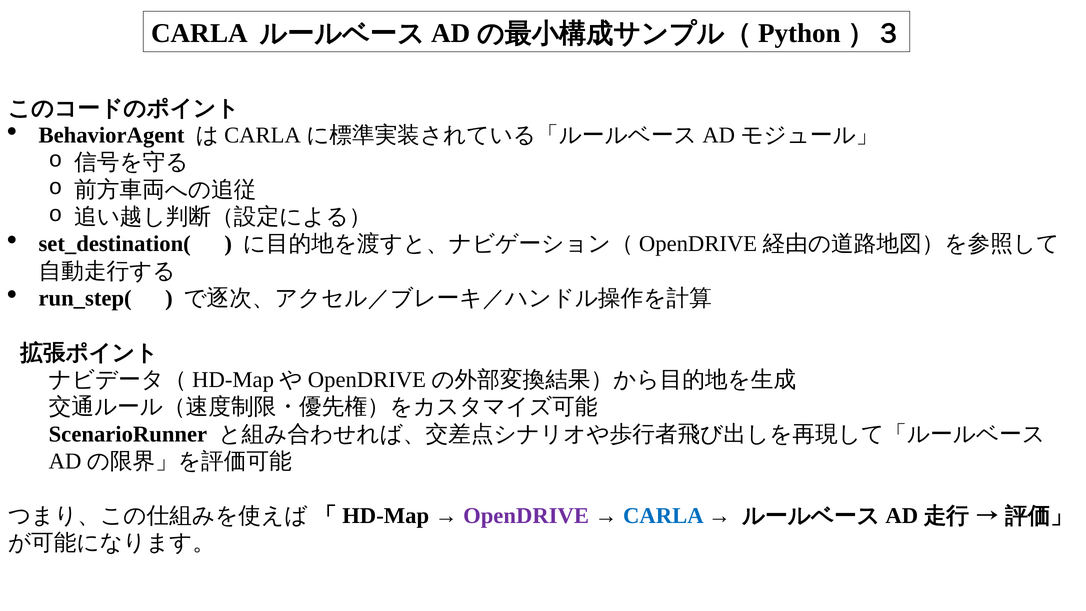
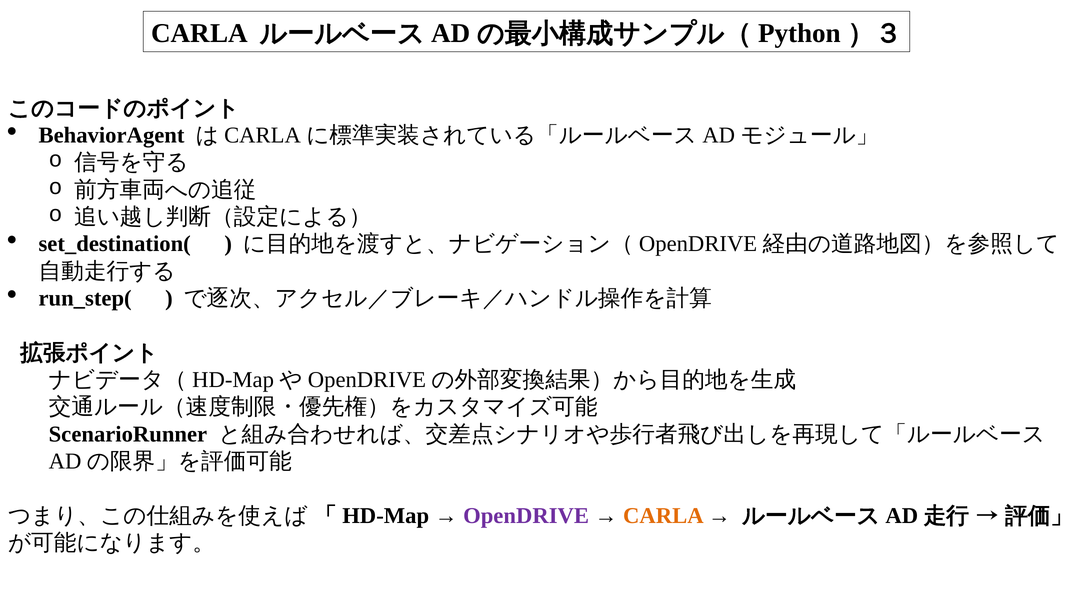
CARLA at (663, 516) colour: blue -> orange
